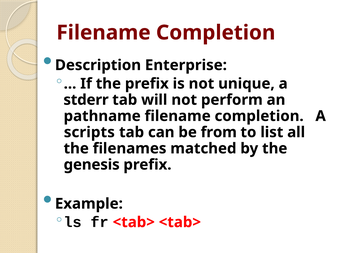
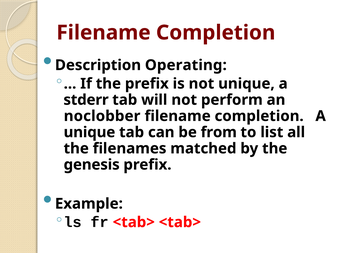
Enterprise: Enterprise -> Operating
pathname: pathname -> noclobber
scripts at (89, 133): scripts -> unique
